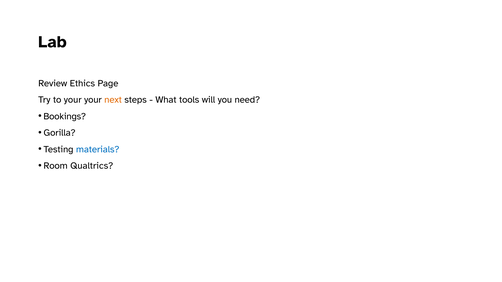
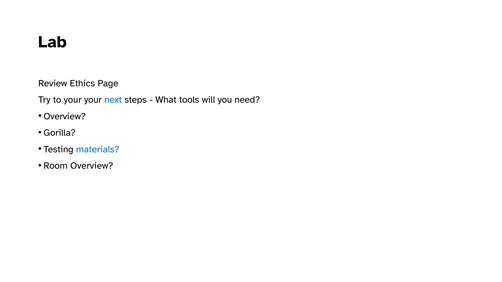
next colour: orange -> blue
Bookings at (65, 116): Bookings -> Overview
Room Qualtrics: Qualtrics -> Overview
